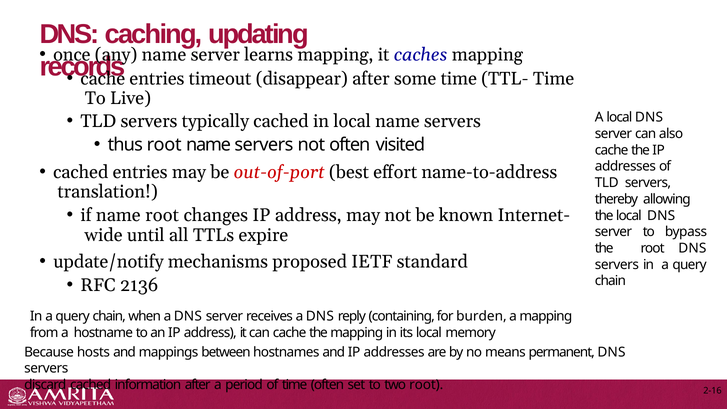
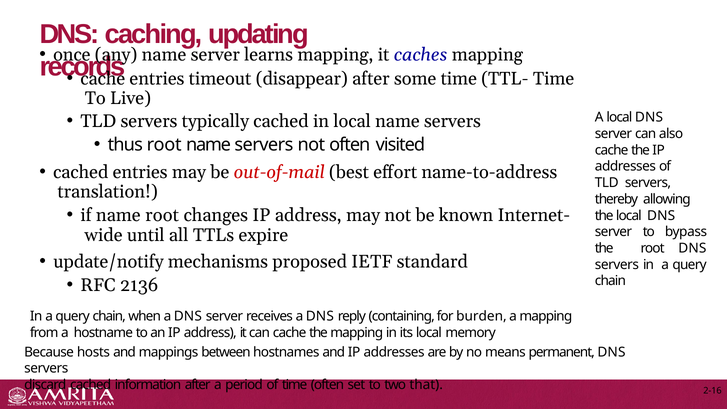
out-of-port: out-of-port -> out-of-mail
two root: root -> that
